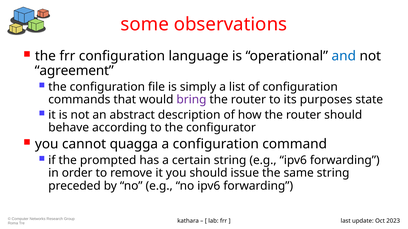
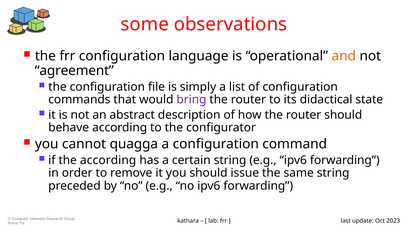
and colour: blue -> orange
purposes: purposes -> didactical
the prompted: prompted -> according
